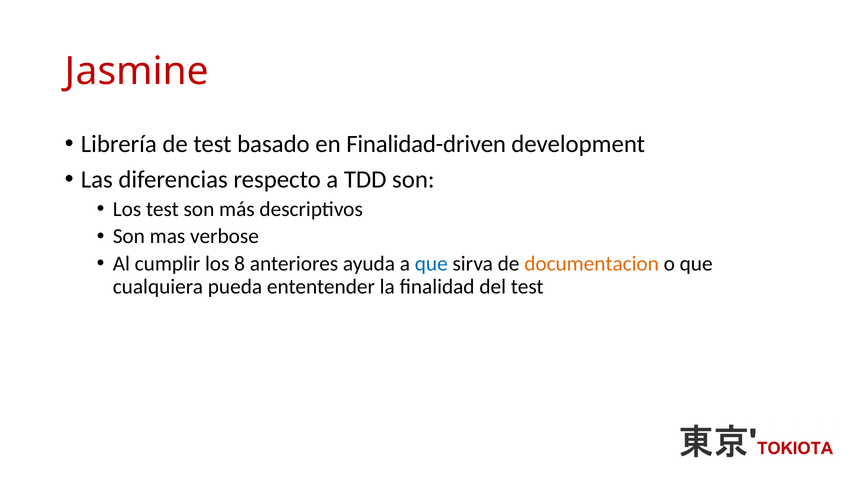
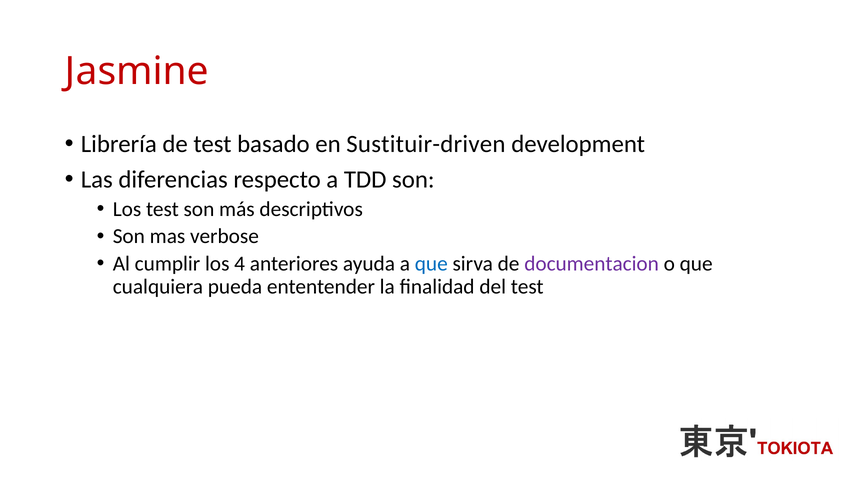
Finalidad-driven: Finalidad-driven -> Sustituir-driven
8: 8 -> 4
documentacion colour: orange -> purple
